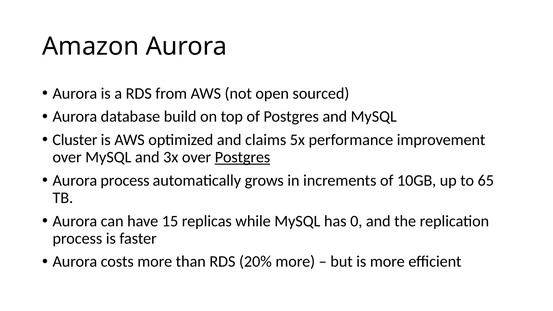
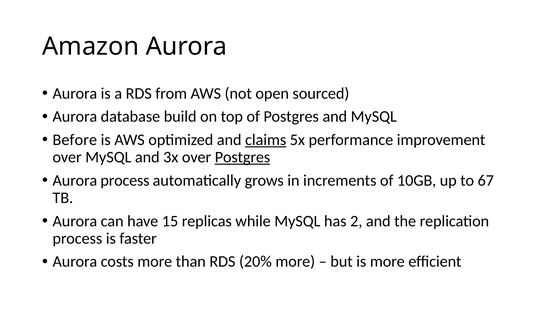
Cluster: Cluster -> Before
claims underline: none -> present
65: 65 -> 67
0: 0 -> 2
